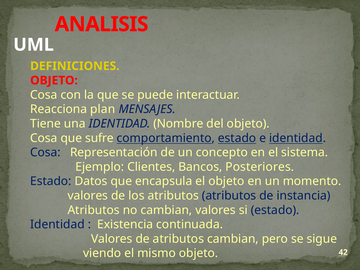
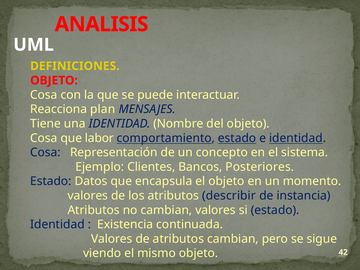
sufre: sufre -> labor
atributos atributos: atributos -> describir
